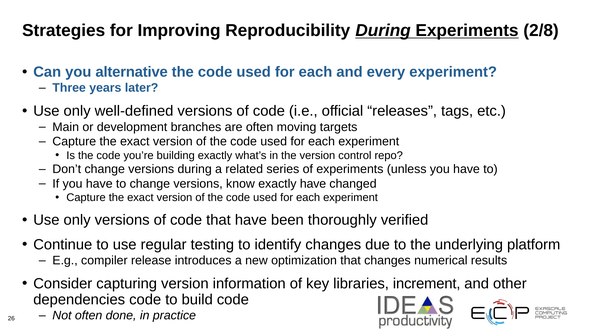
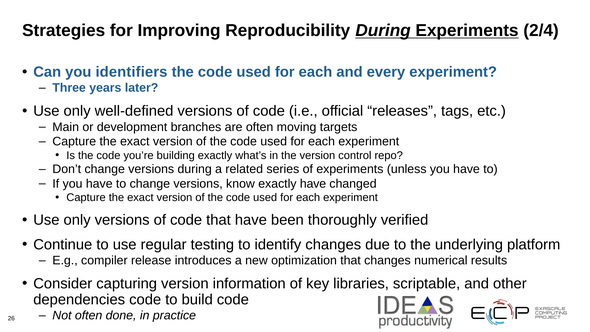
2/8: 2/8 -> 2/4
alternative: alternative -> identifiers
increment: increment -> scriptable
